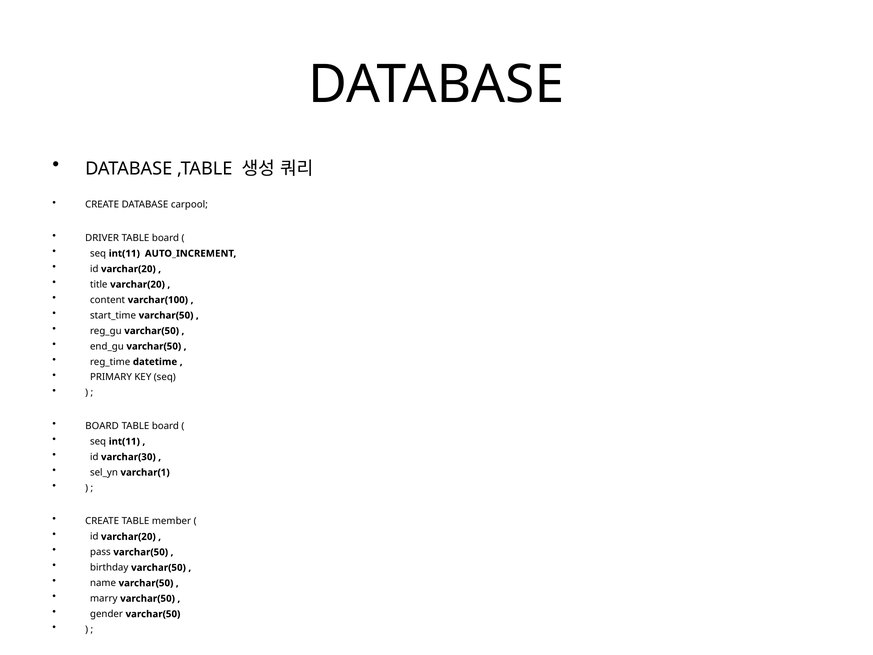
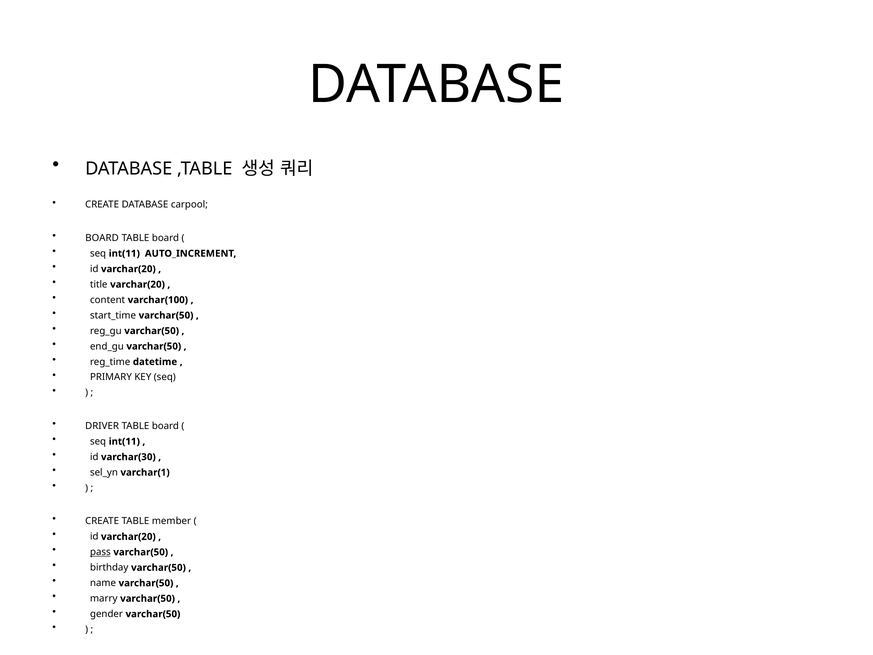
DRIVER at (102, 238): DRIVER -> BOARD
BOARD at (102, 426): BOARD -> DRIVER
pass underline: none -> present
